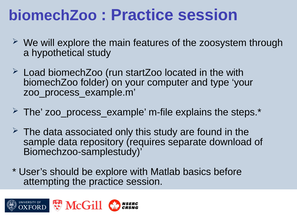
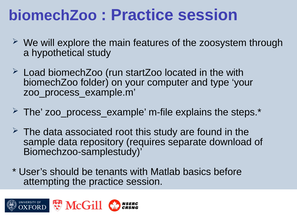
only: only -> root
be explore: explore -> tenants
